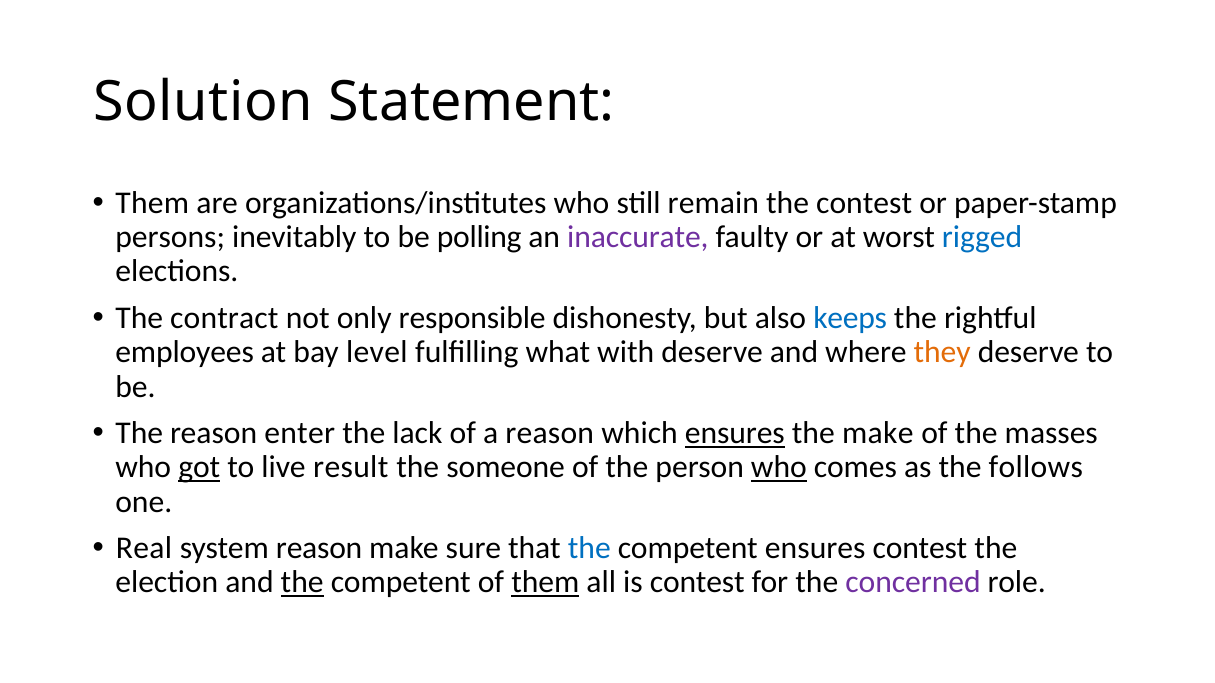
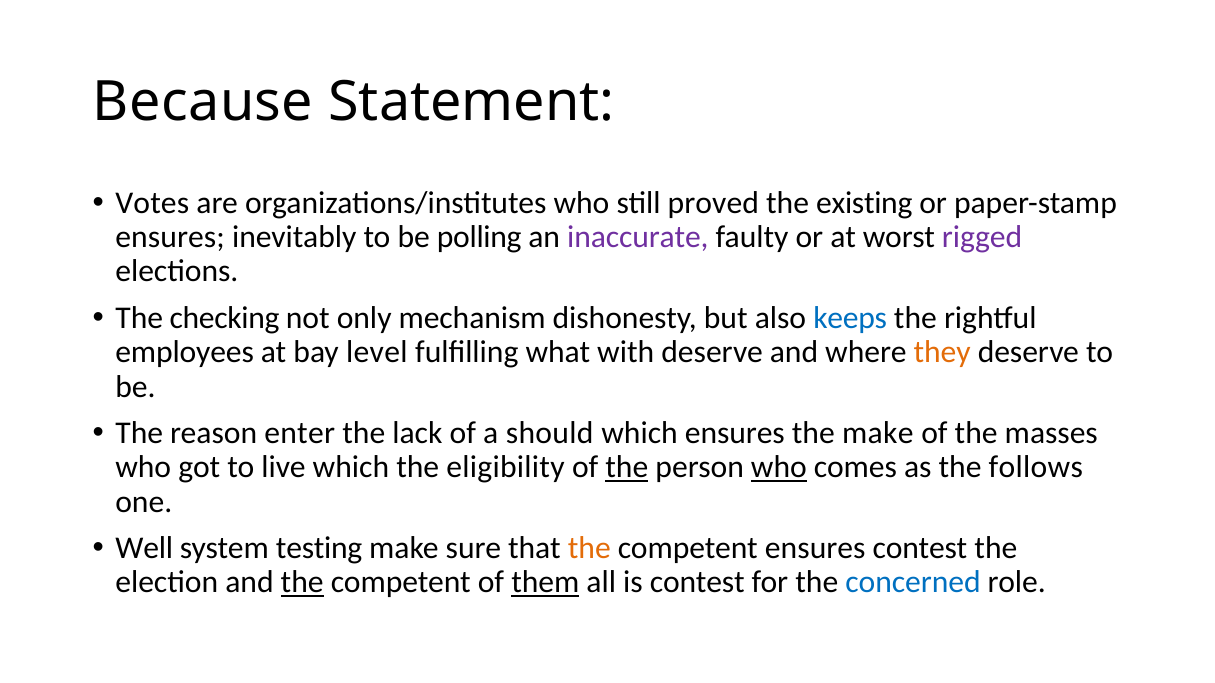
Solution: Solution -> Because
Them at (152, 203): Them -> Votes
remain: remain -> proved
the contest: contest -> existing
persons at (170, 238): persons -> ensures
rigged colour: blue -> purple
contract: contract -> checking
responsible: responsible -> mechanism
a reason: reason -> should
ensures at (735, 434) underline: present -> none
got underline: present -> none
live result: result -> which
someone: someone -> eligibility
the at (627, 468) underline: none -> present
Real: Real -> Well
system reason: reason -> testing
the at (589, 549) colour: blue -> orange
concerned colour: purple -> blue
